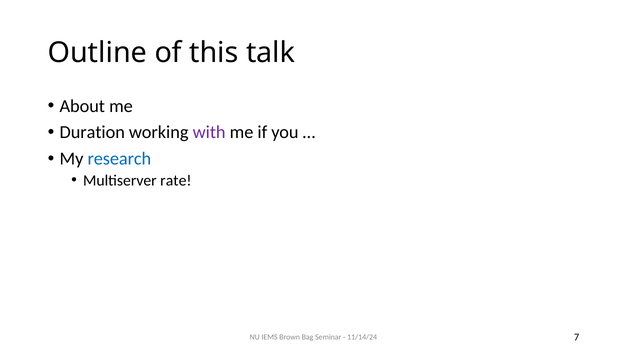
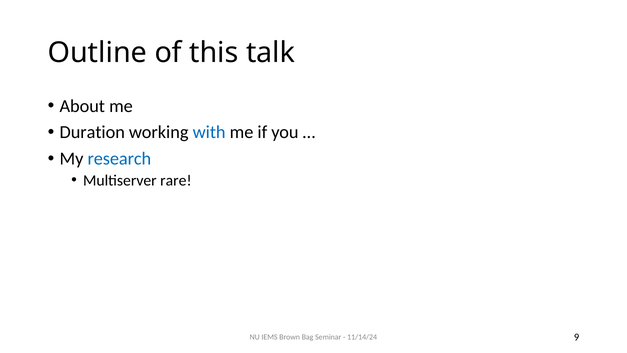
with colour: purple -> blue
rate: rate -> rare
7: 7 -> 9
